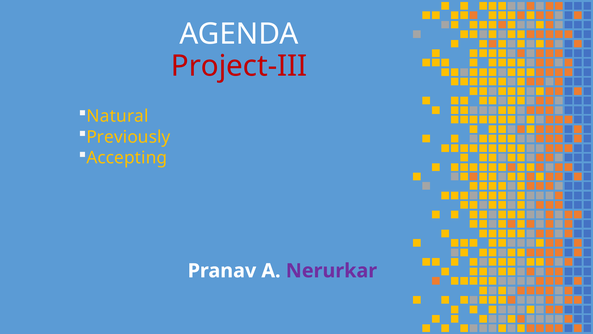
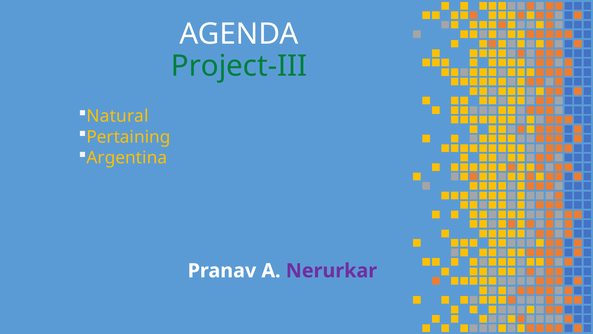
Project-III colour: red -> green
Previously: Previously -> Pertaining
Accepting: Accepting -> Argentina
